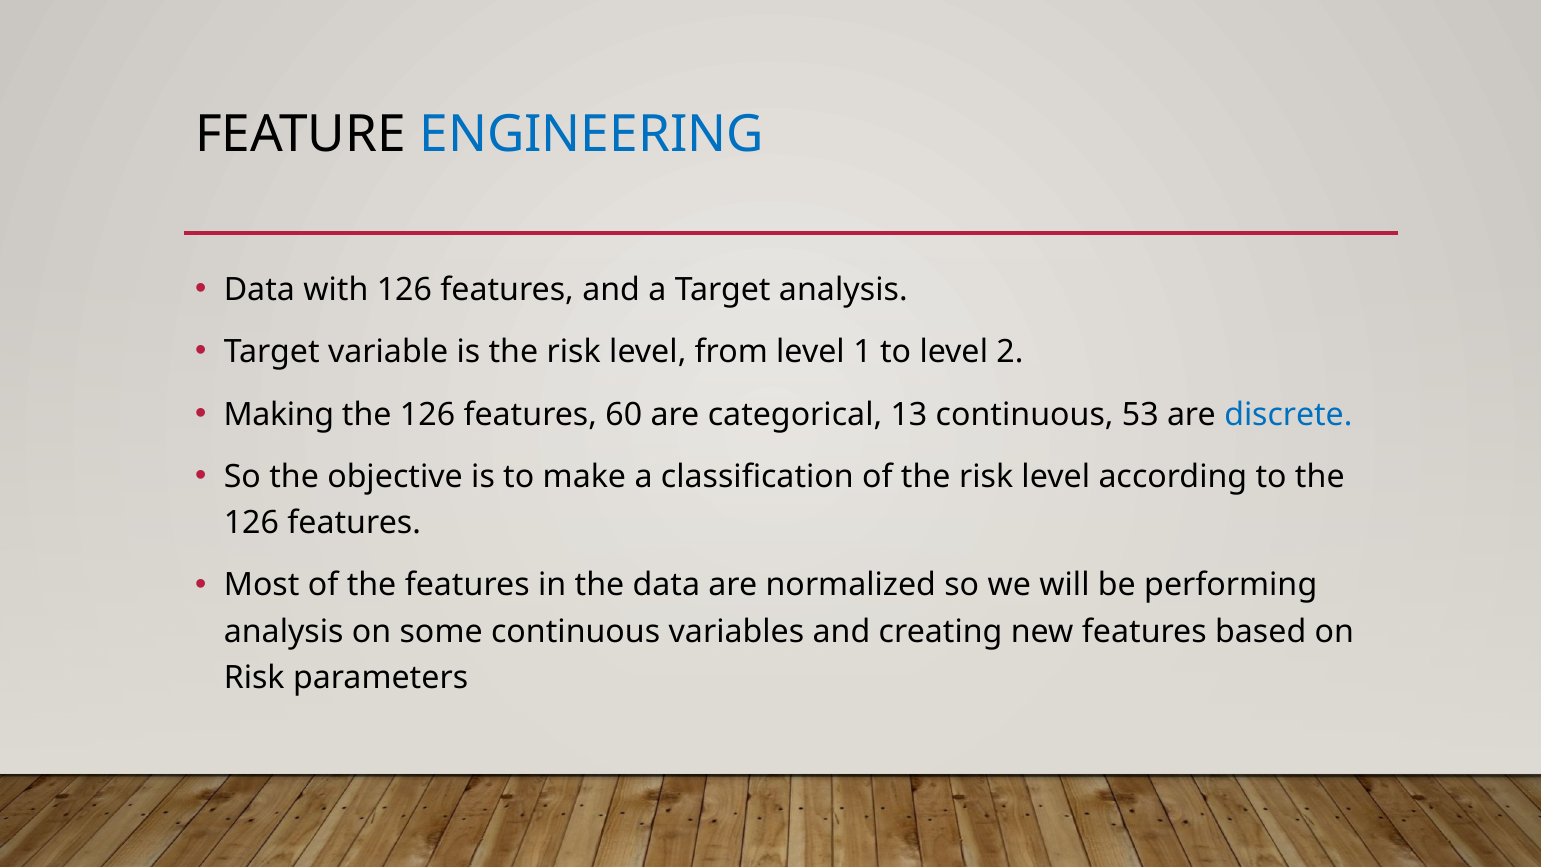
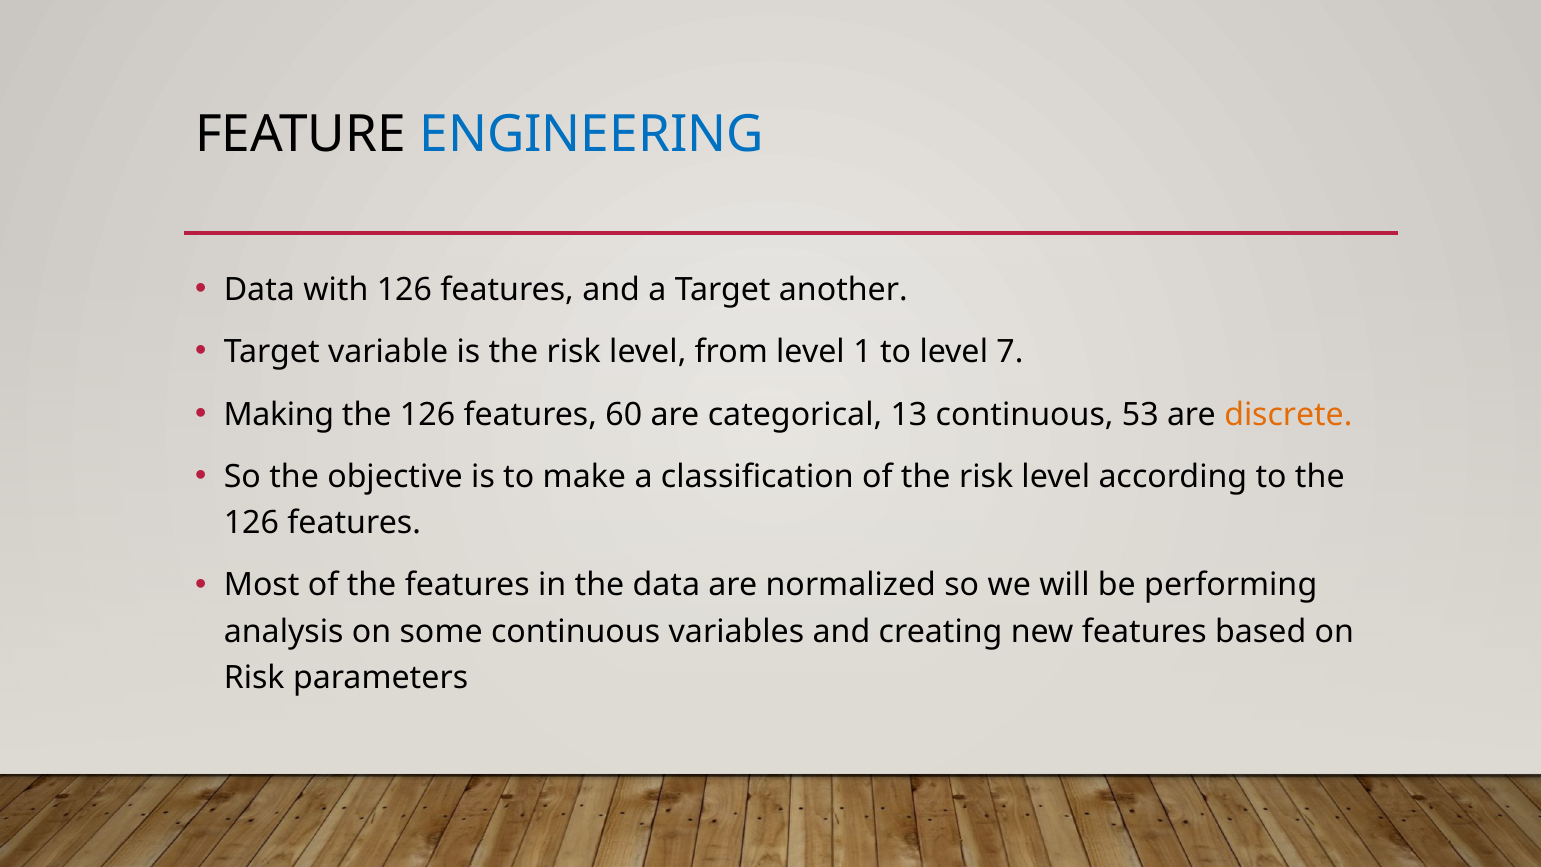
Target analysis: analysis -> another
2: 2 -> 7
discrete colour: blue -> orange
